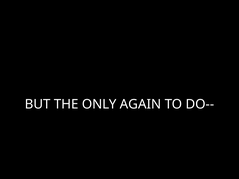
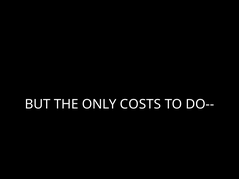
AGAIN: AGAIN -> COSTS
